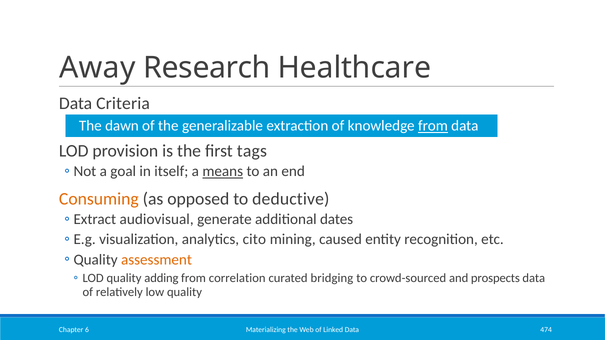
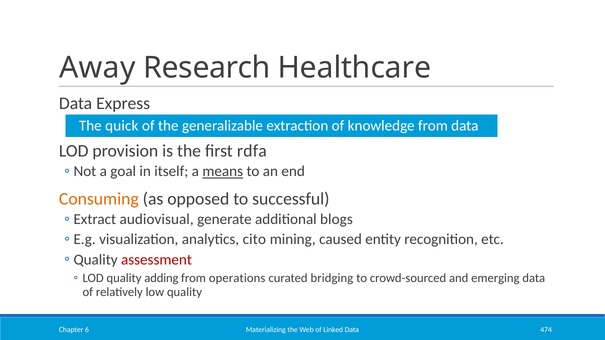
Criteria: Criteria -> Express
dawn: dawn -> quick
from at (433, 126) underline: present -> none
tags: tags -> rdfa
deductive: deductive -> successful
dates: dates -> blogs
assessment colour: orange -> red
correlation: correlation -> operations
prospects: prospects -> emerging
